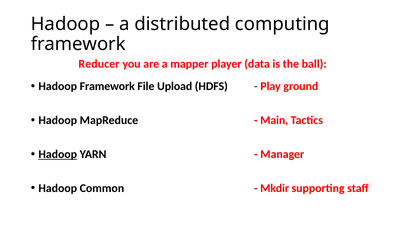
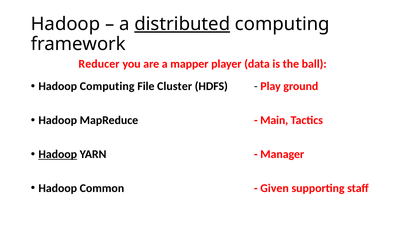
distributed underline: none -> present
Hadoop Framework: Framework -> Computing
Upload: Upload -> Cluster
Mkdir: Mkdir -> Given
